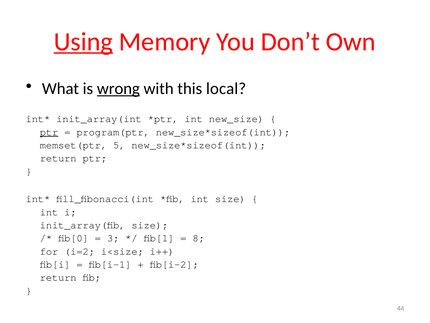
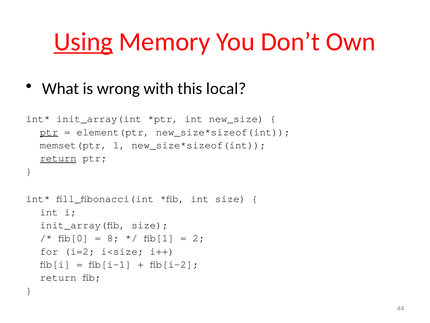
wrong underline: present -> none
program(ptr: program(ptr -> element(ptr
5: 5 -> 1
return at (58, 158) underline: none -> present
3: 3 -> 8
8: 8 -> 2
